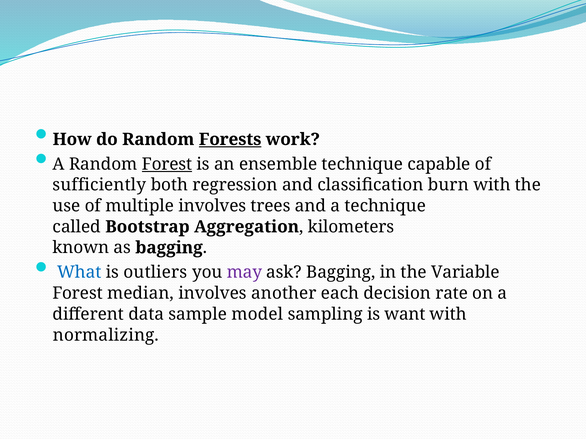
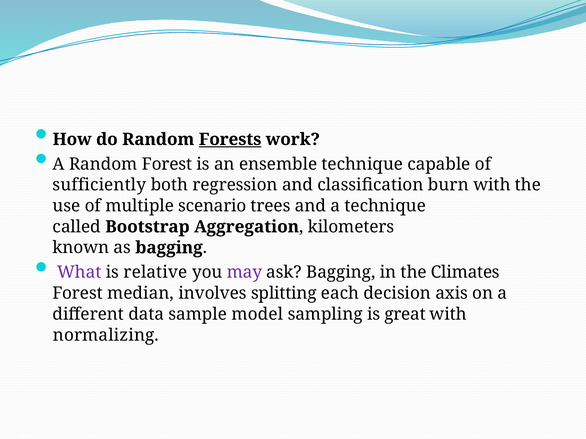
Forest at (167, 164) underline: present -> none
multiple involves: involves -> scenario
What colour: blue -> purple
outliers: outliers -> relative
Variable: Variable -> Climates
another: another -> splitting
rate: rate -> axis
want: want -> great
